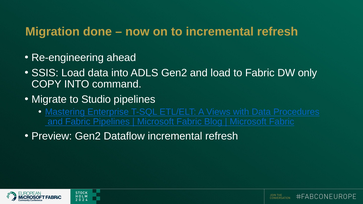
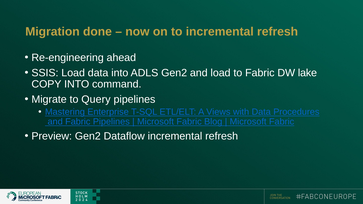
only: only -> lake
Studio: Studio -> Query
